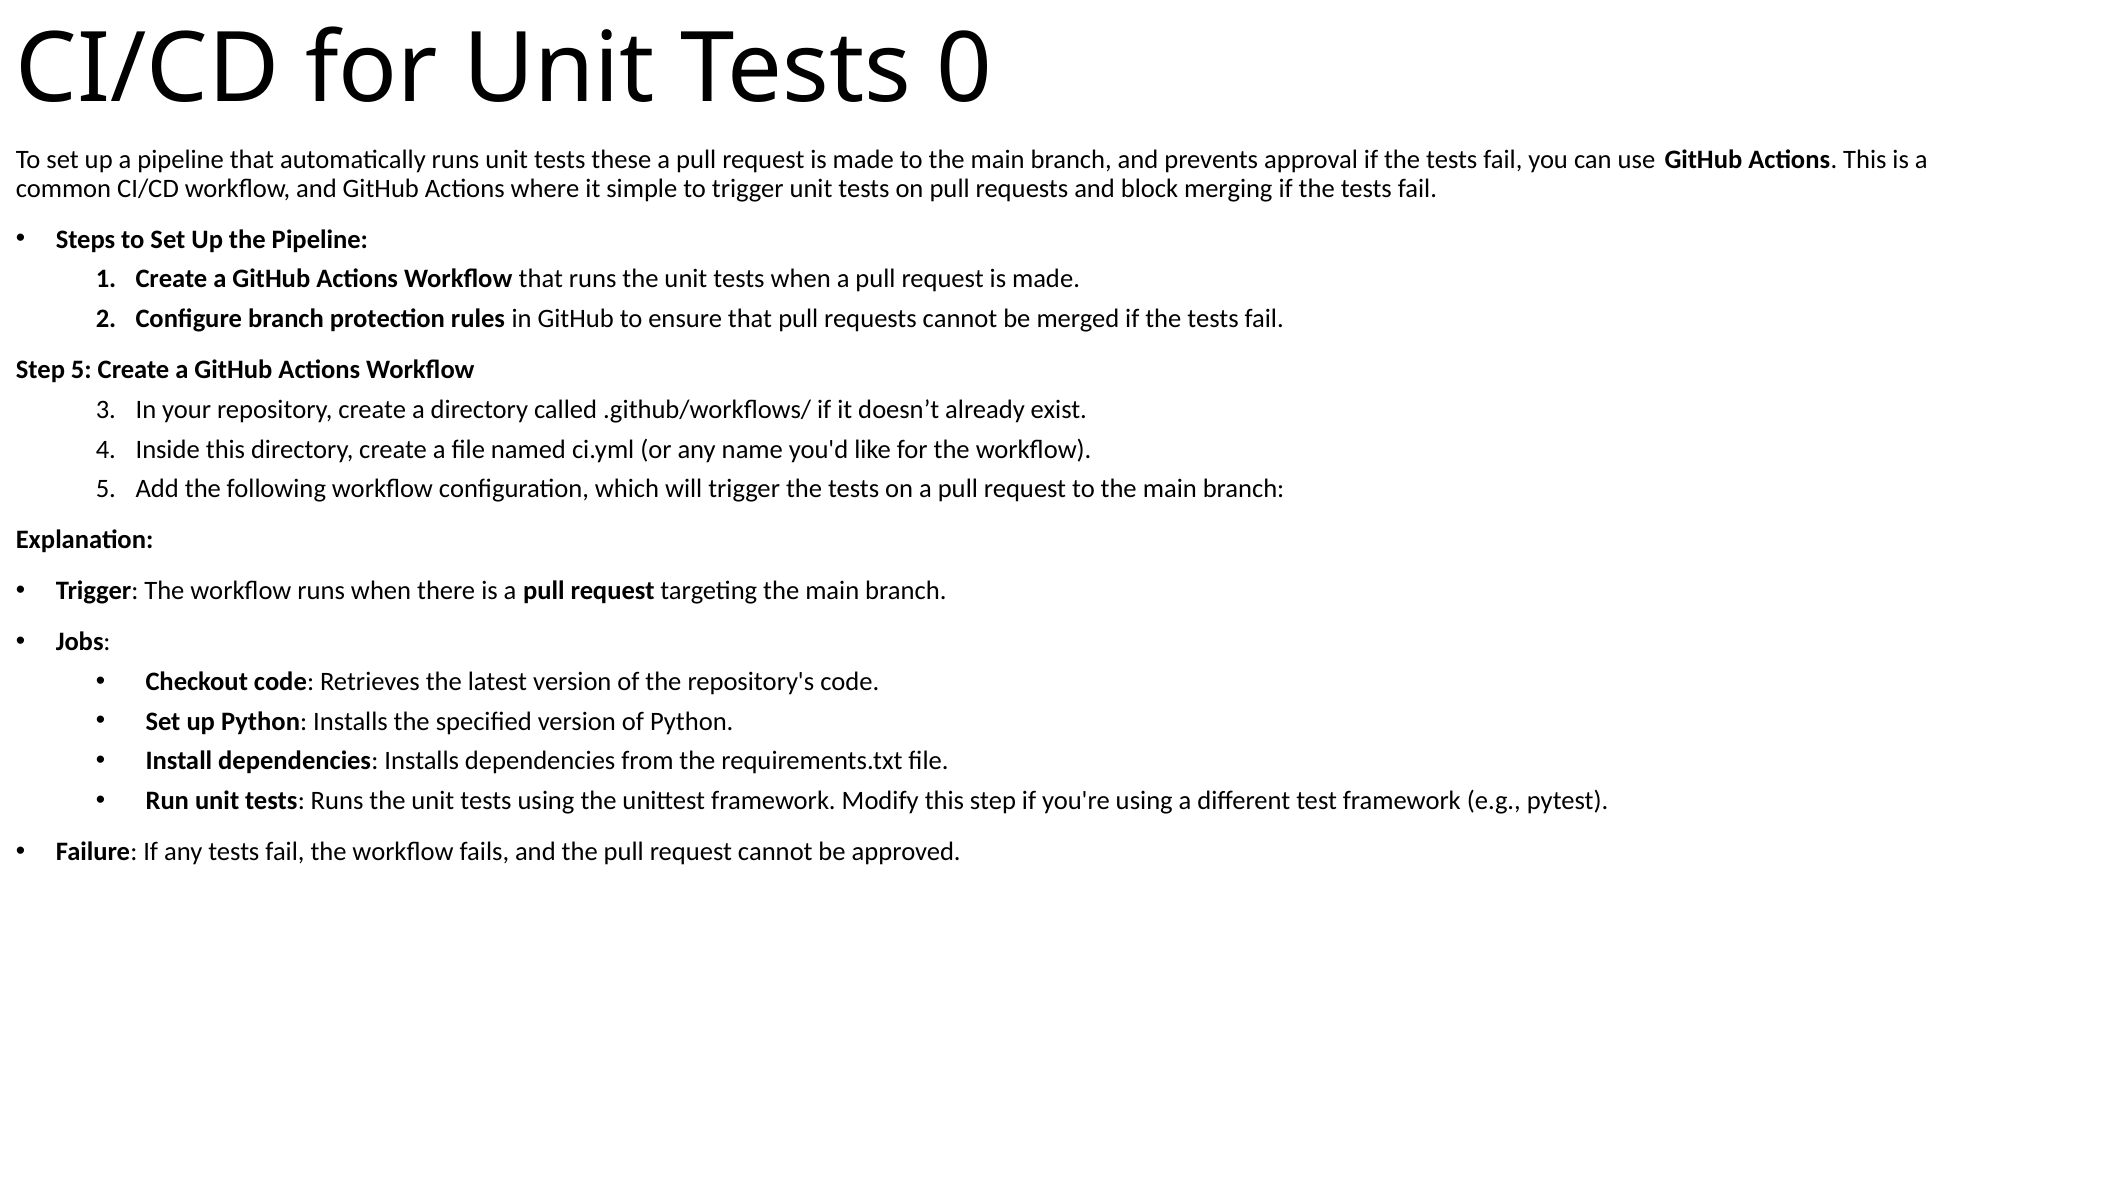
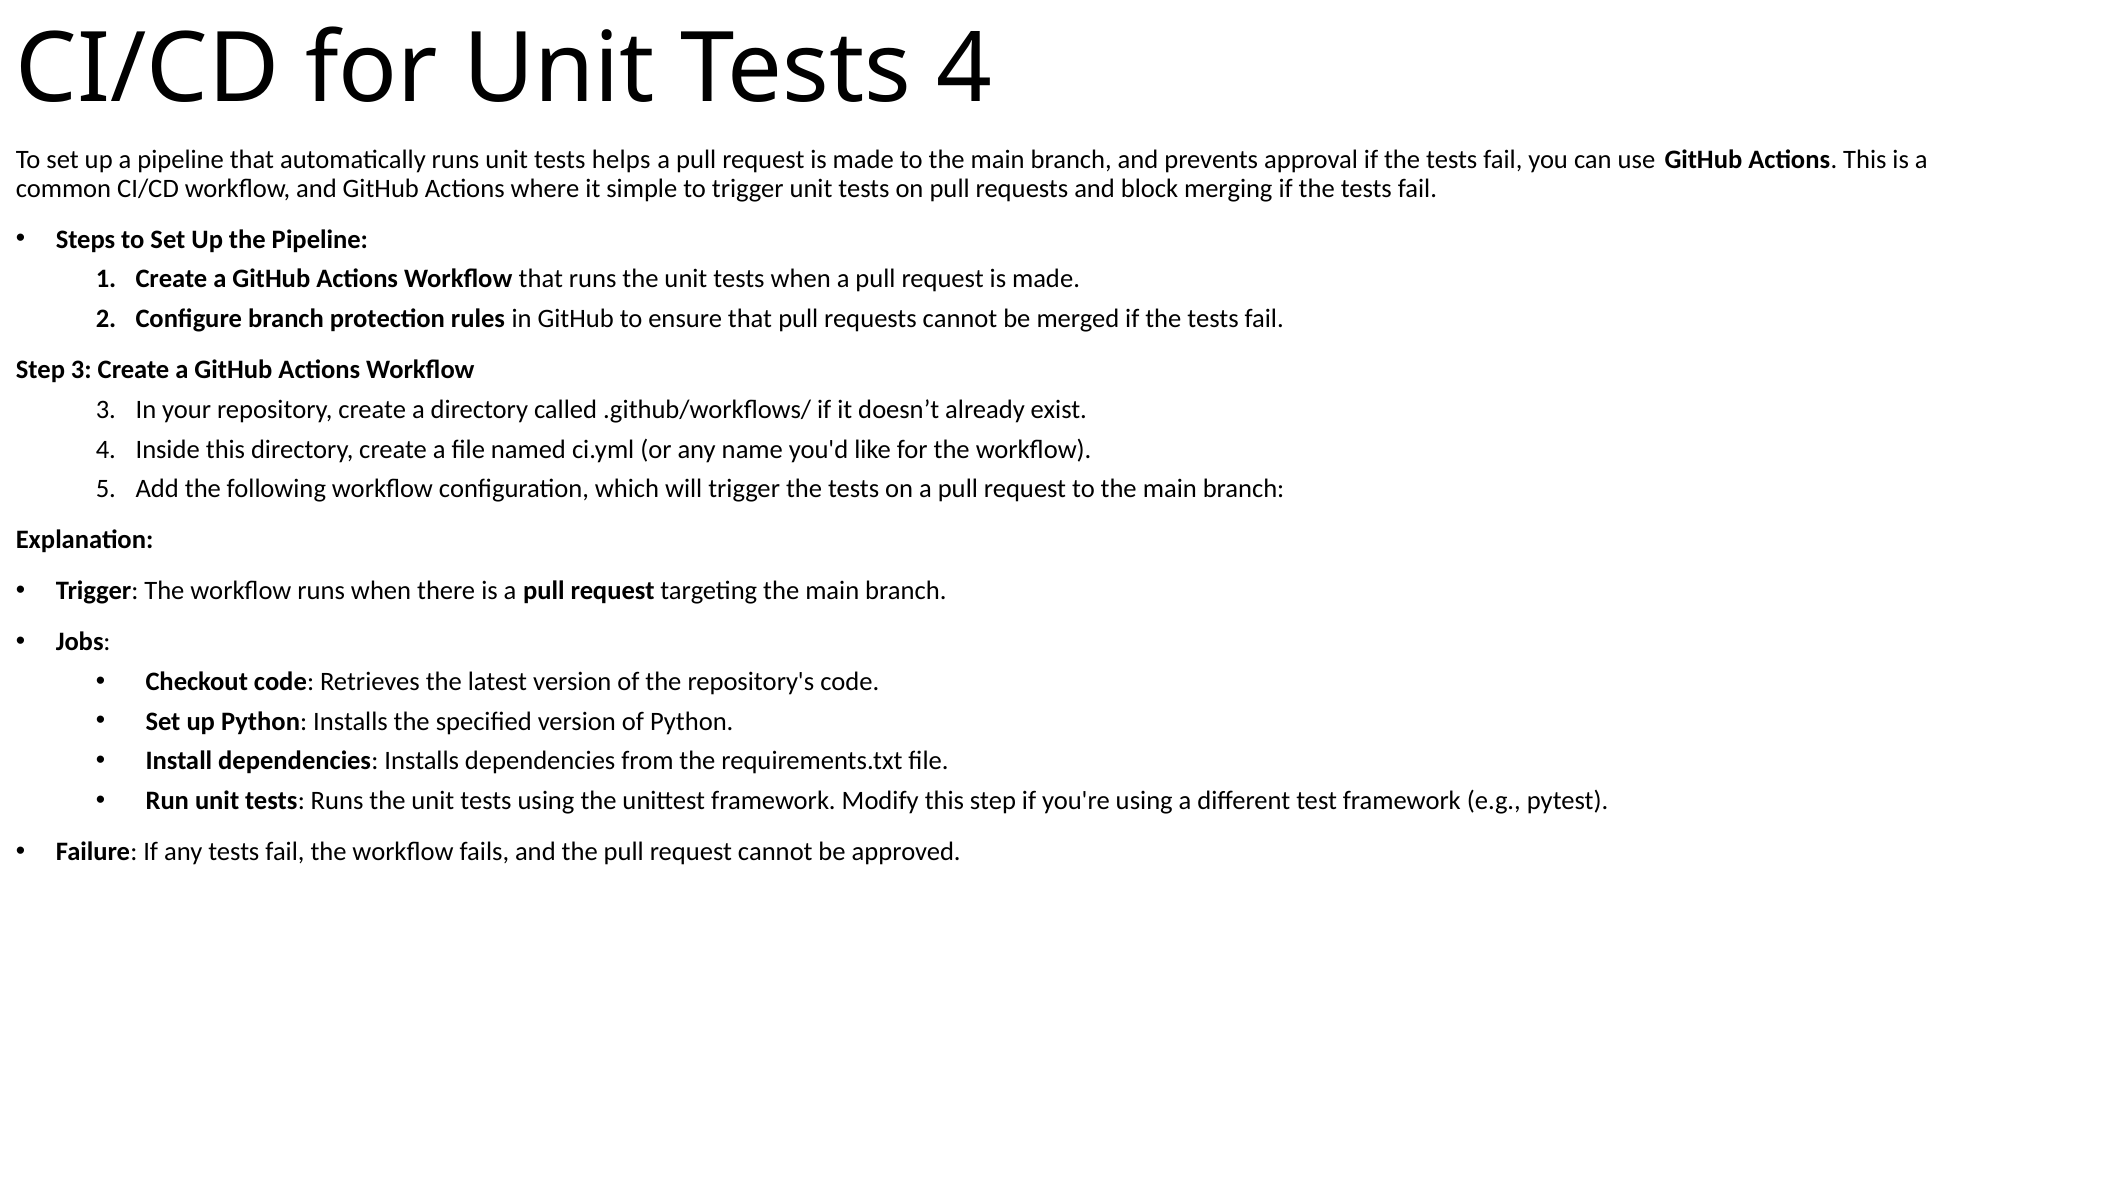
Tests 0: 0 -> 4
these: these -> helps
Step 5: 5 -> 3
